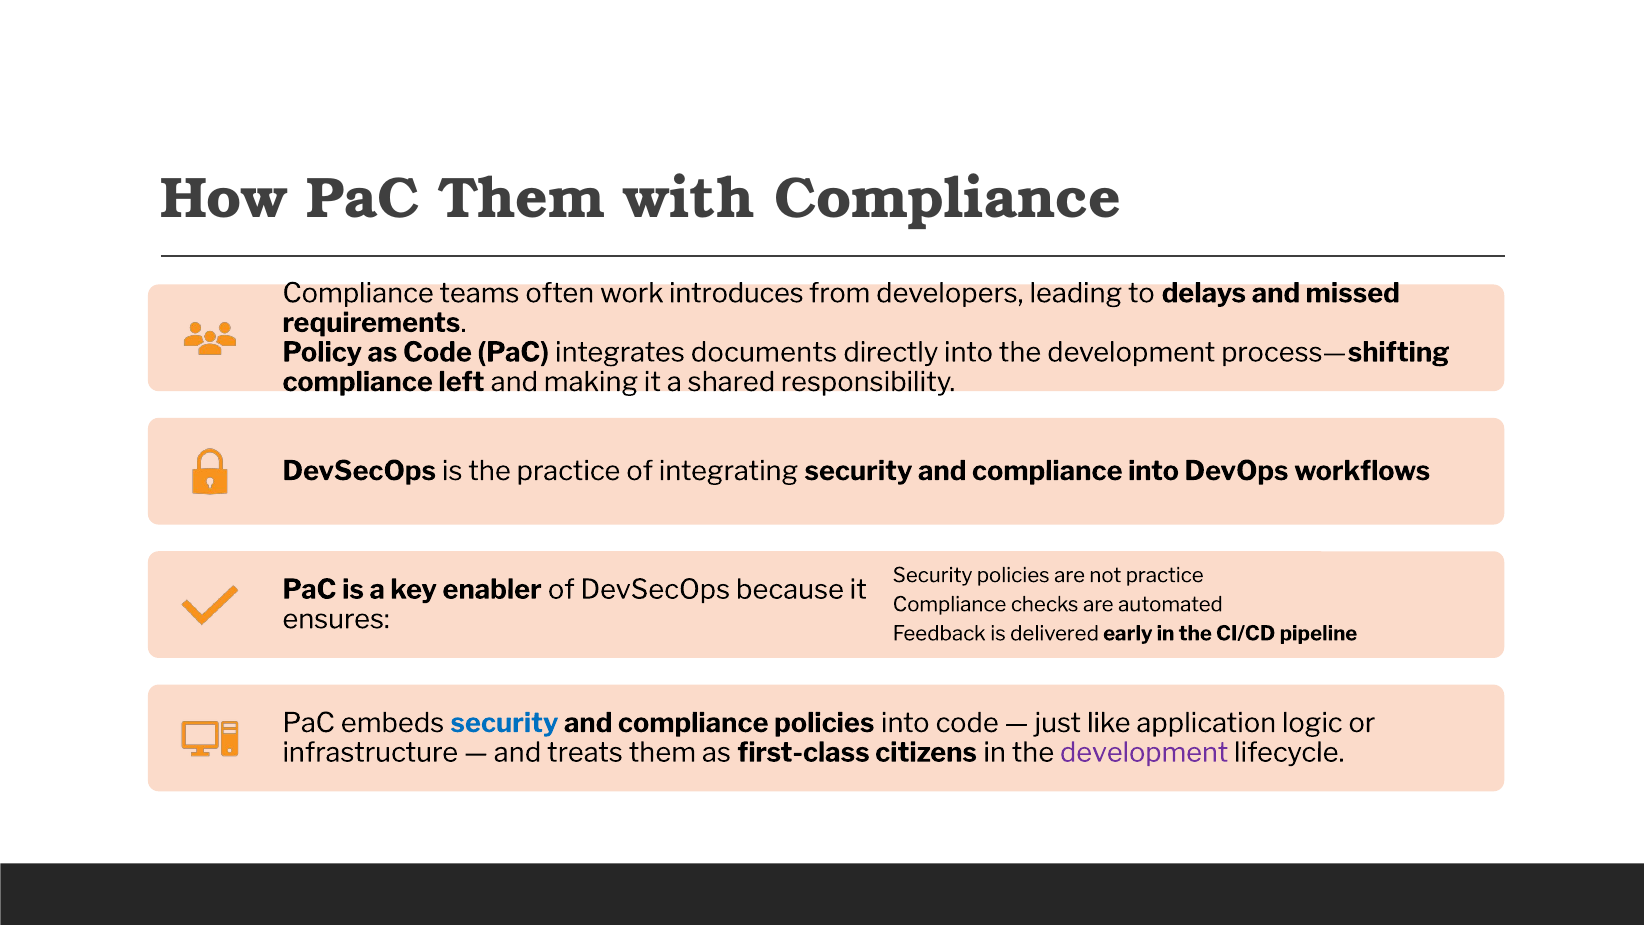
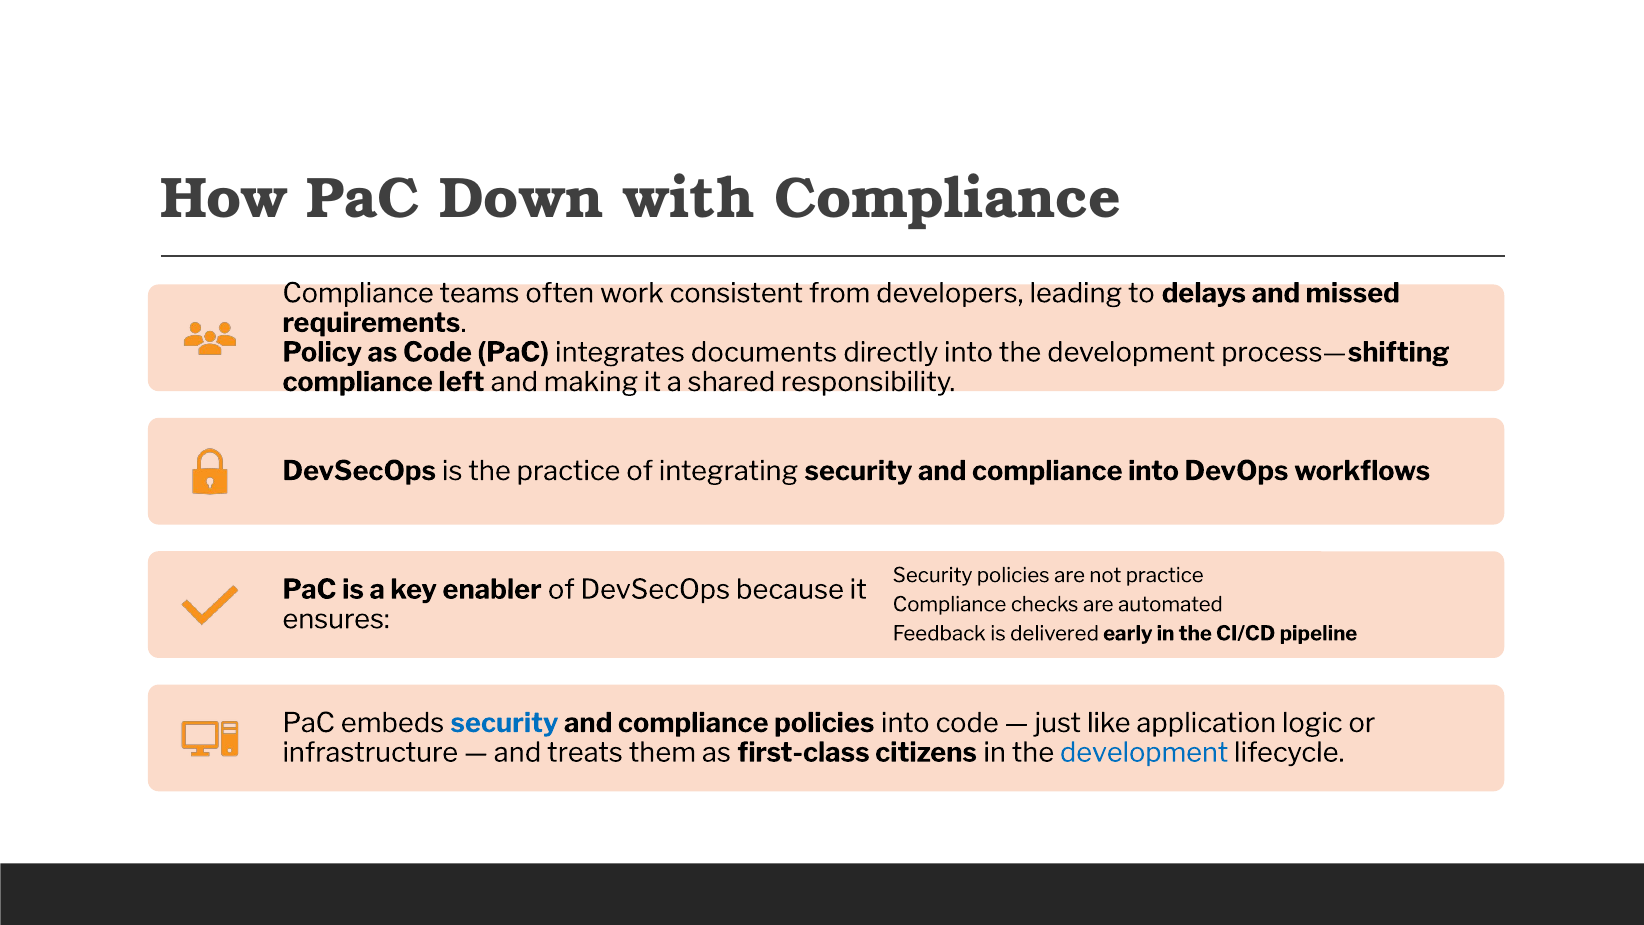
PaC Them: Them -> Down
introduces: introduces -> consistent
development at (1144, 752) colour: purple -> blue
